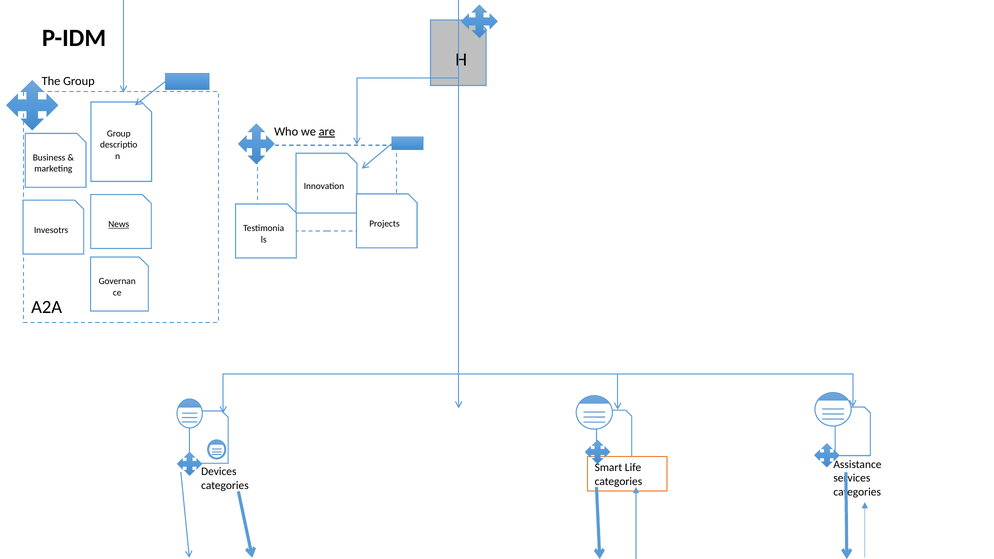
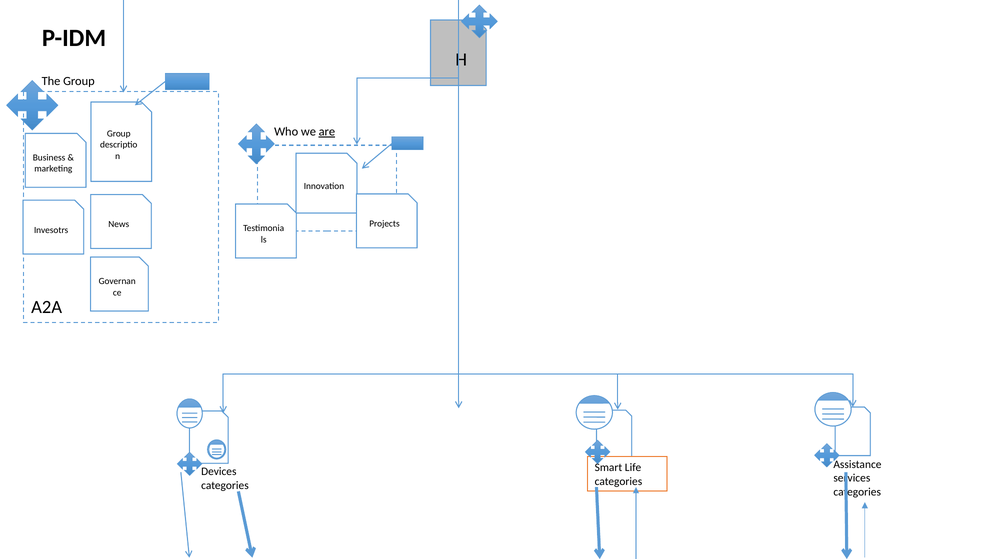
News underline: present -> none
